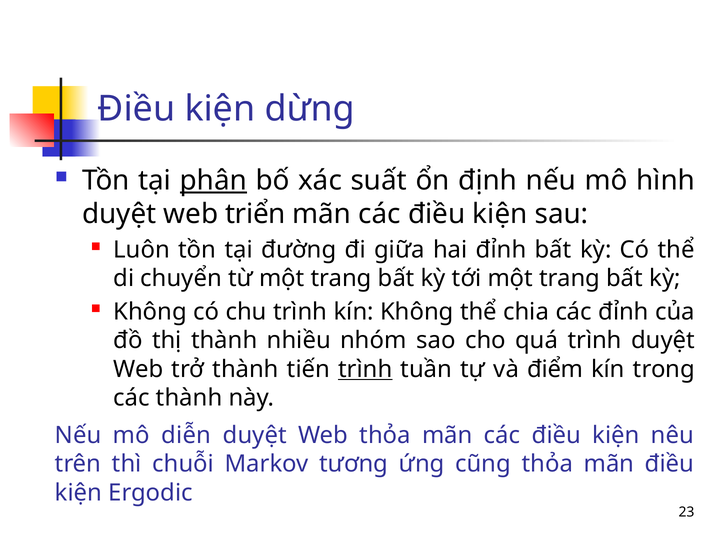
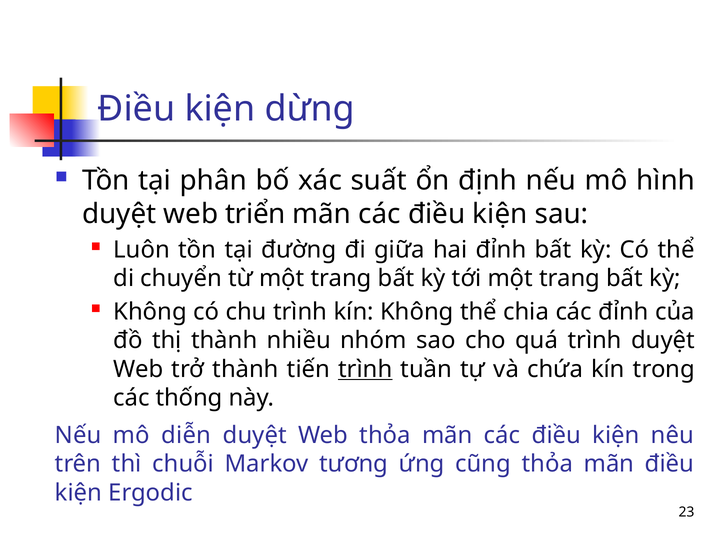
phân underline: present -> none
điểm: điểm -> chứa
các thành: thành -> thống
